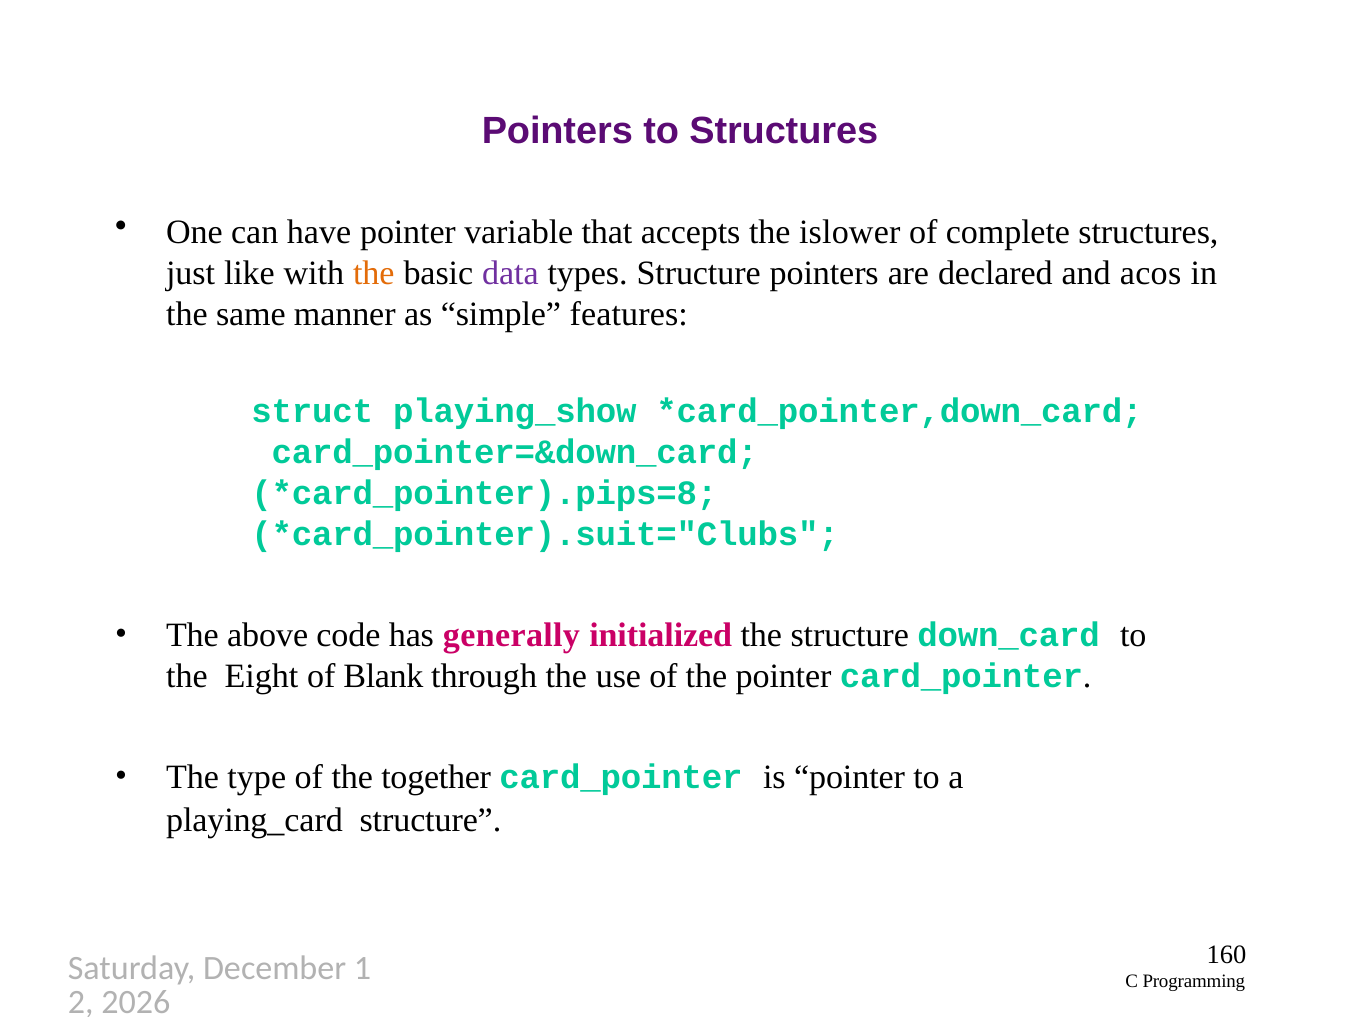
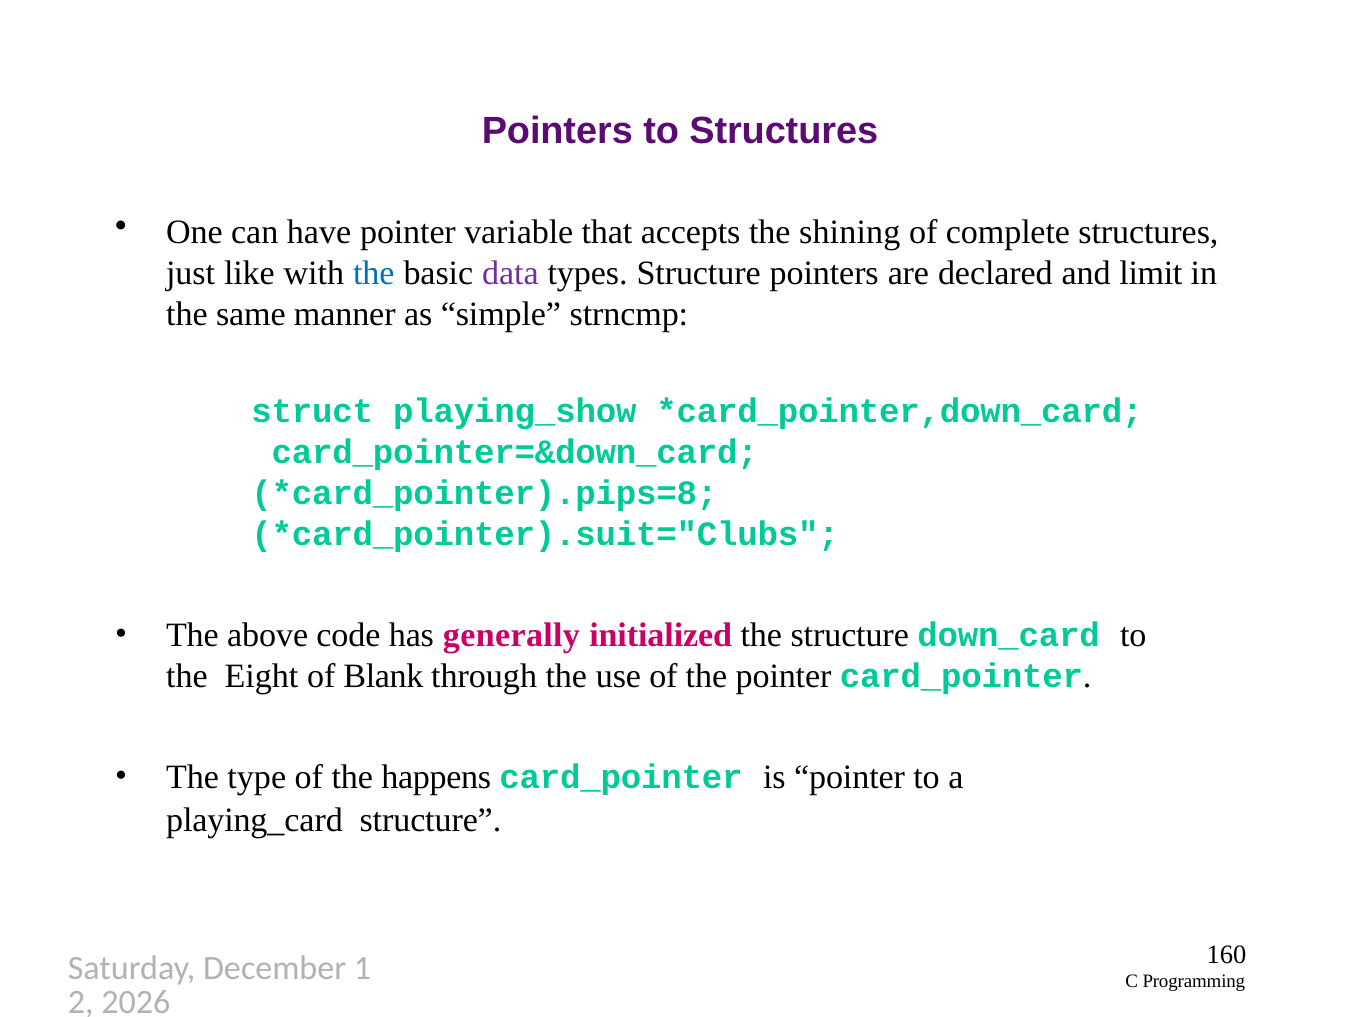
islower: islower -> shining
the at (374, 273) colour: orange -> blue
acos: acos -> limit
features: features -> strncmp
together: together -> happens
